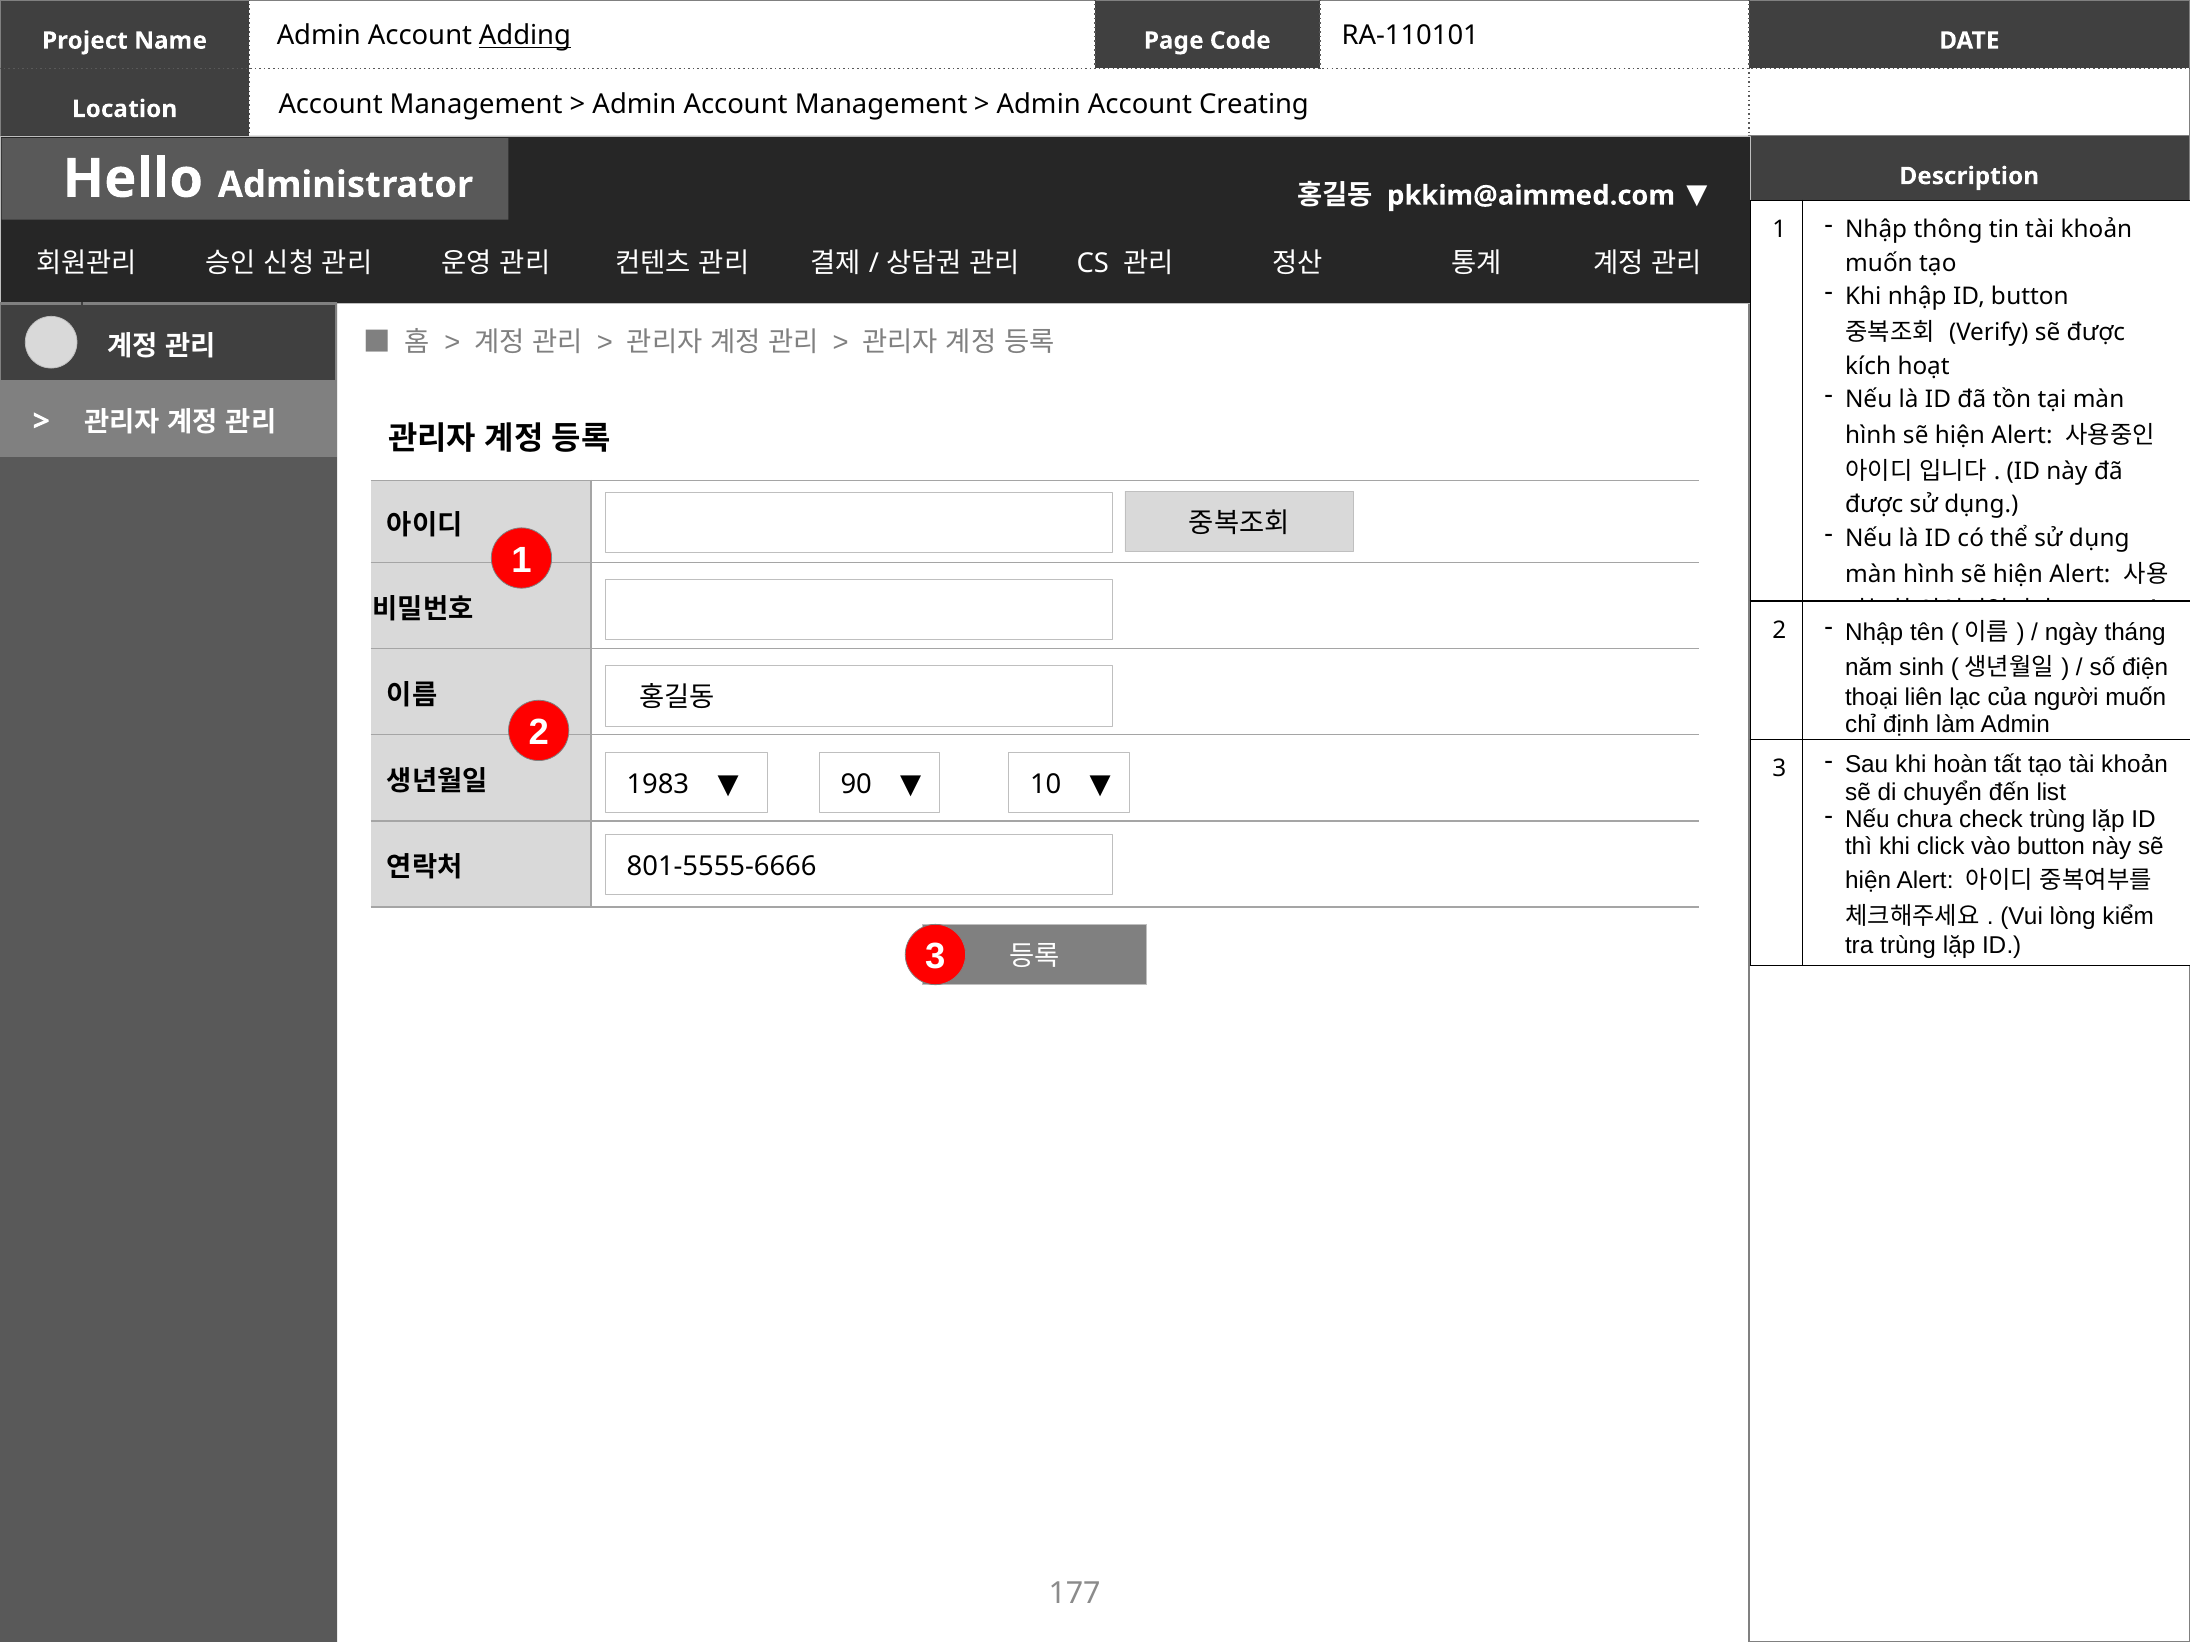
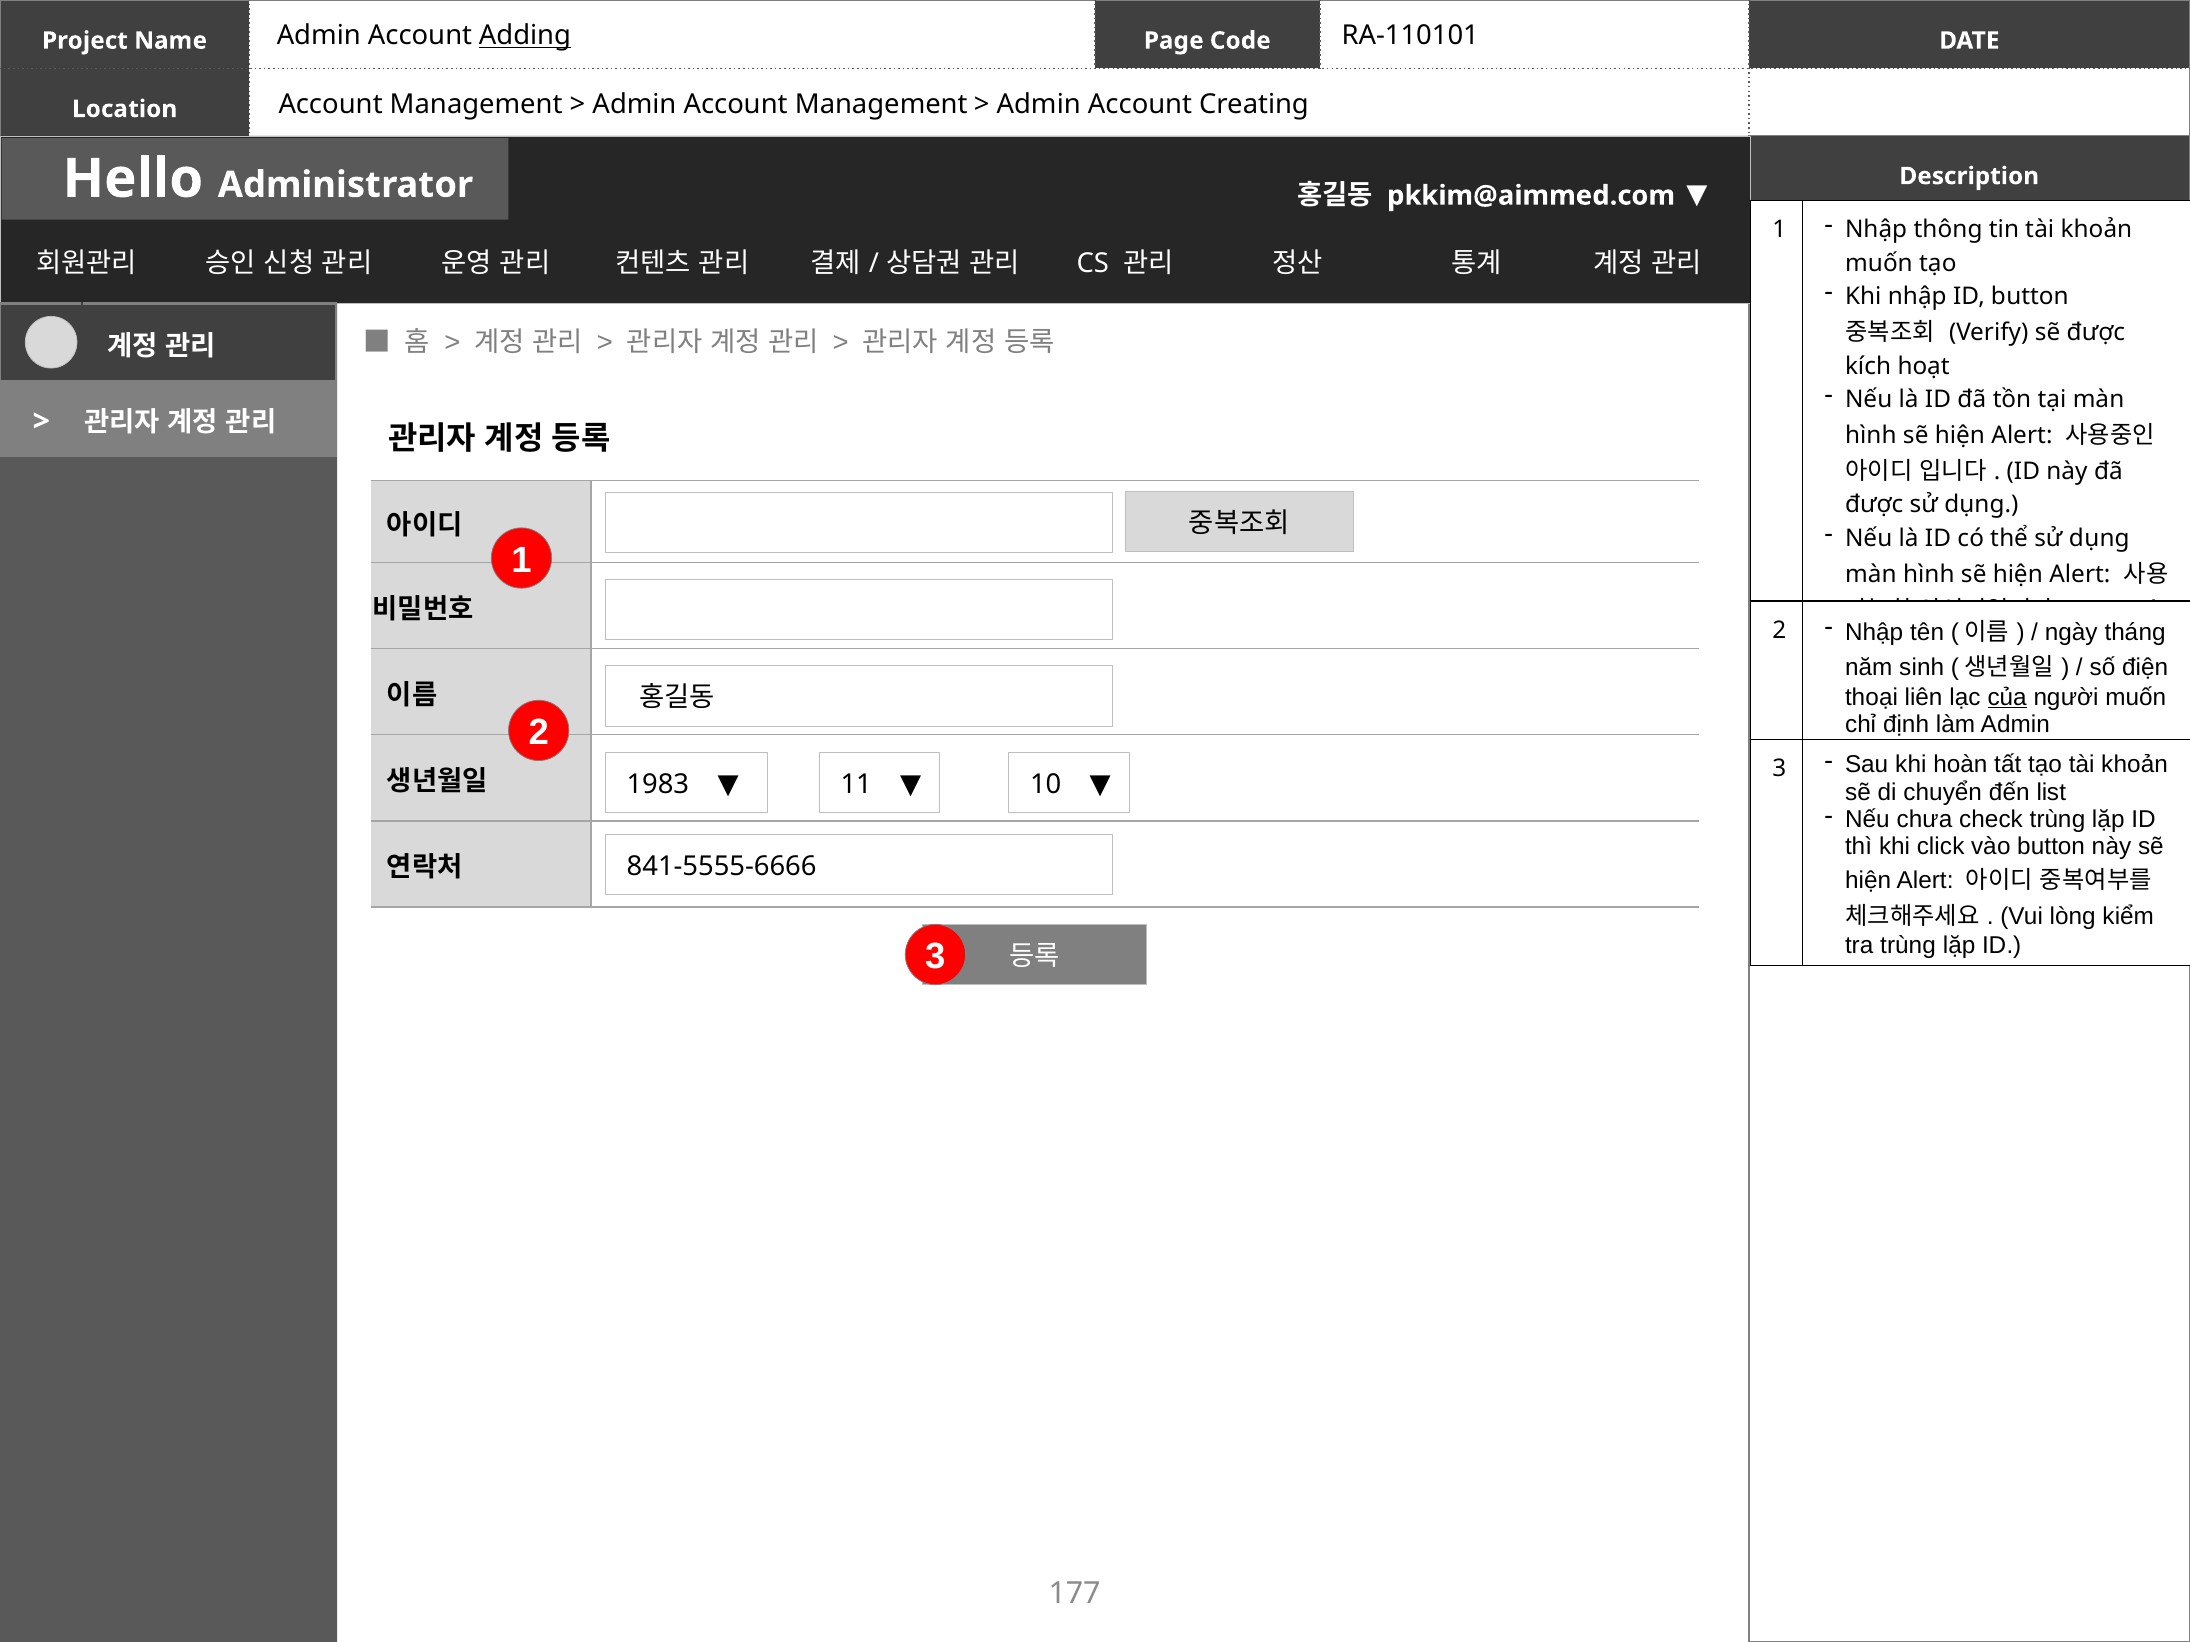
của underline: none -> present
90: 90 -> 11
801-5555-6666: 801-5555-6666 -> 841-5555-6666
